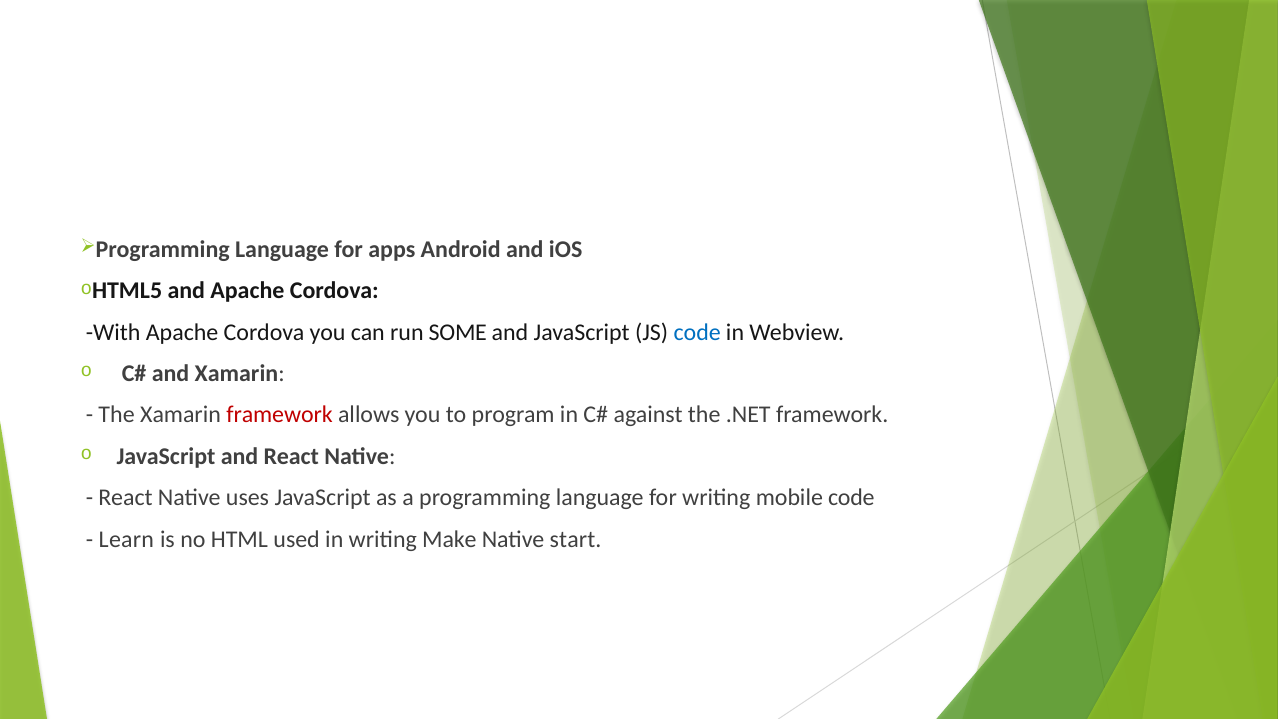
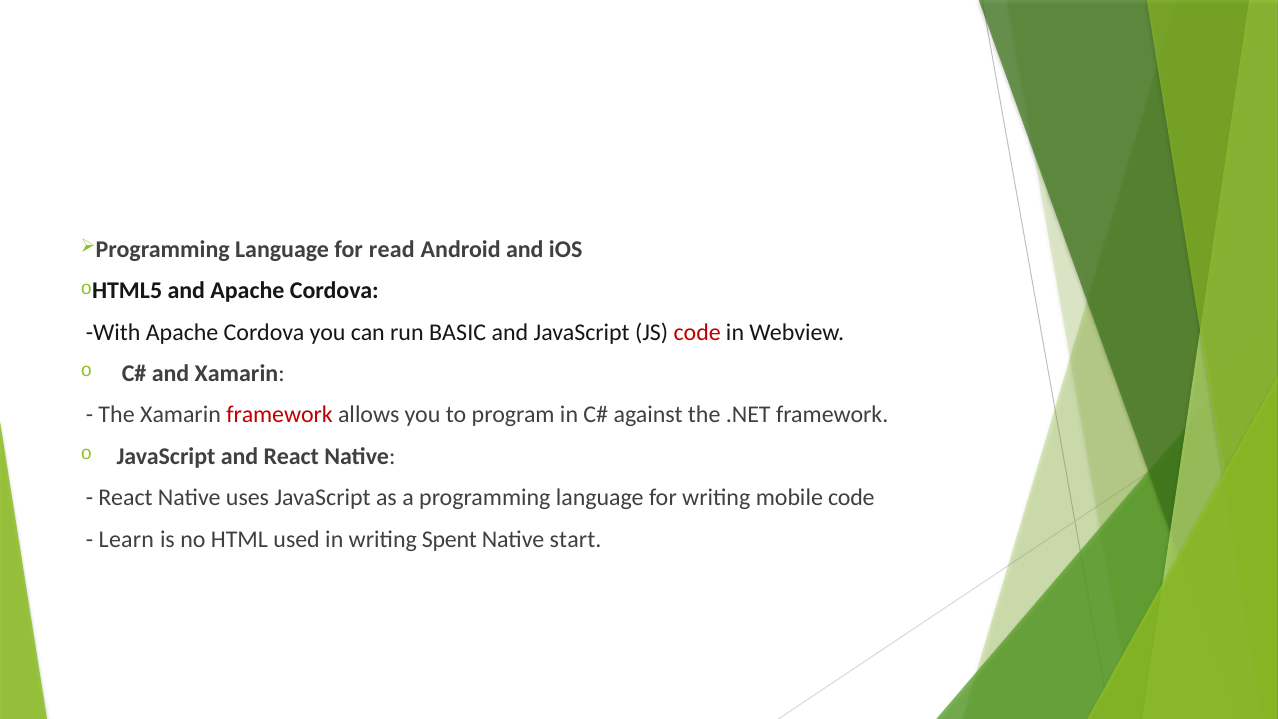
apps: apps -> read
SOME: SOME -> BASIC
code at (697, 332) colour: blue -> red
Make: Make -> Spent
